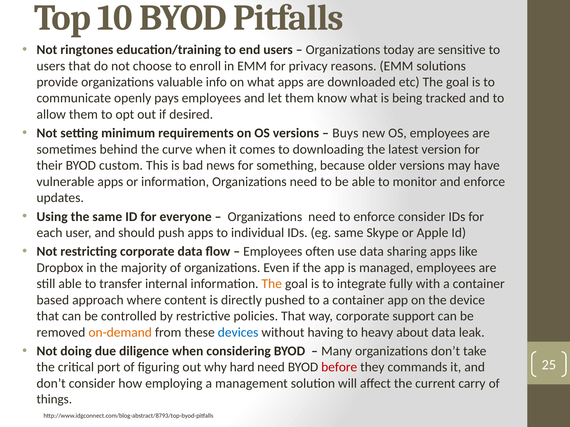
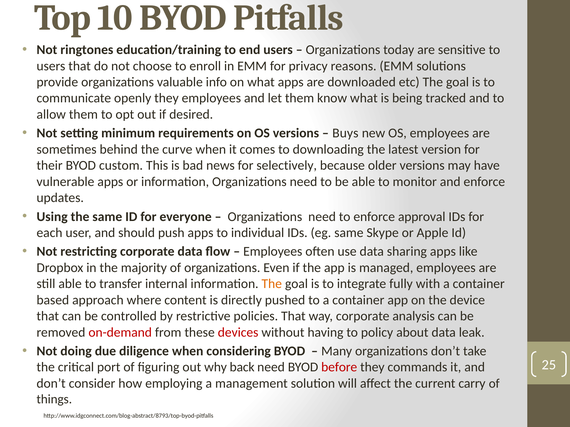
openly pays: pays -> they
something: something -> selectively
enforce consider: consider -> approval
support: support -> analysis
on-demand colour: orange -> red
devices colour: blue -> red
heavy: heavy -> policy
hard: hard -> back
